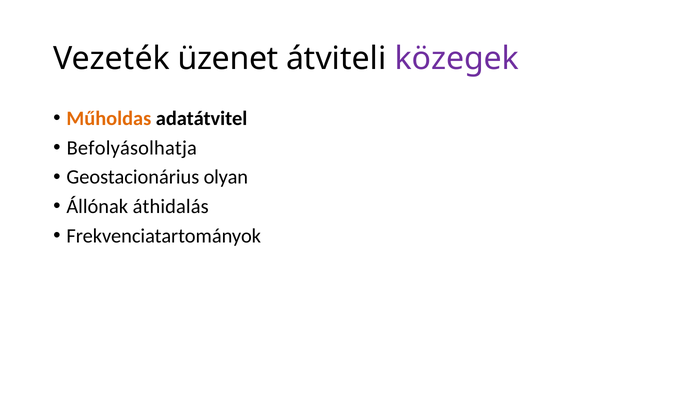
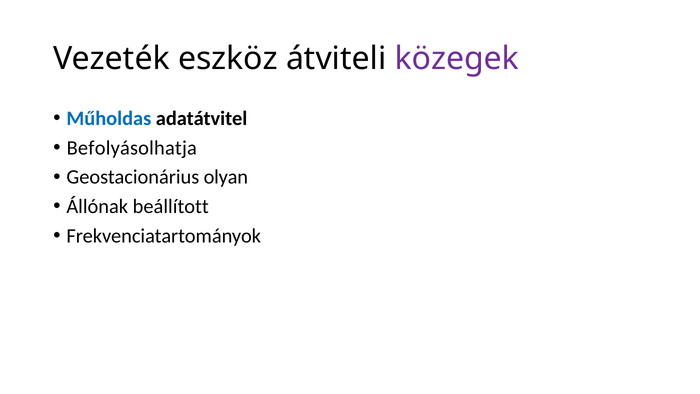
üzenet: üzenet -> eszköz
Műholdas colour: orange -> blue
áthidalás: áthidalás -> beállított
